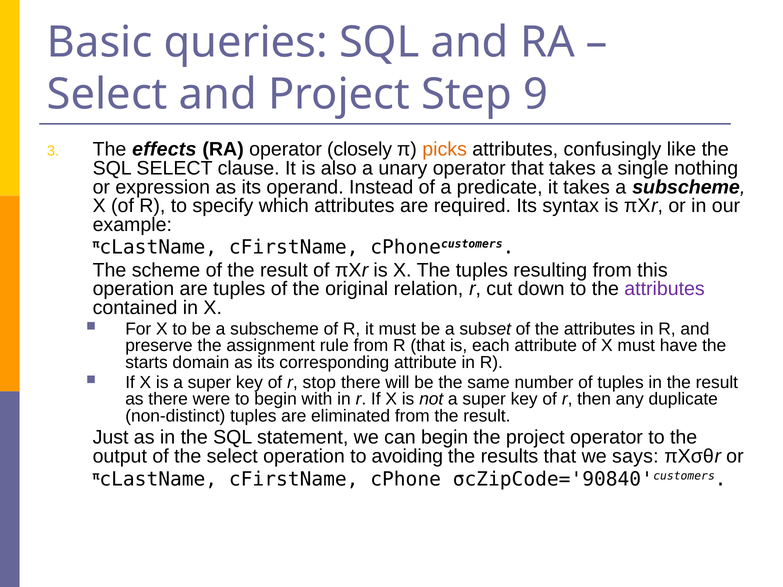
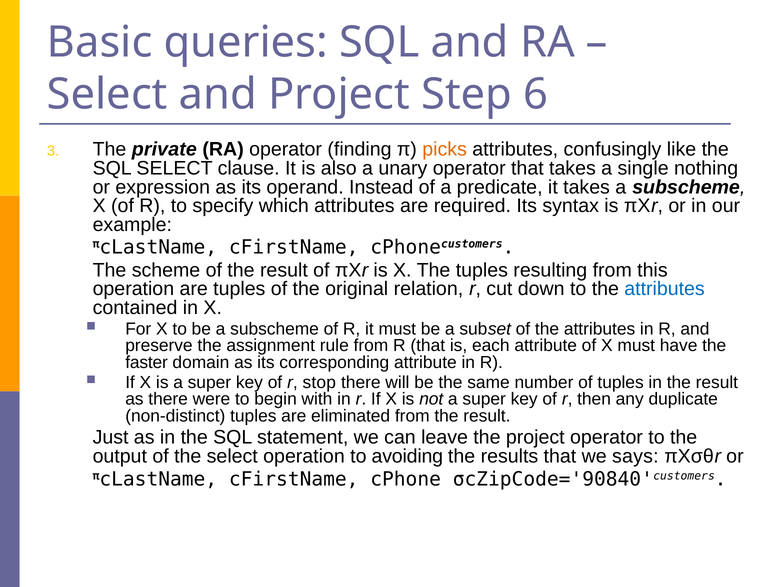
9: 9 -> 6
effects: effects -> private
closely: closely -> finding
attributes at (665, 289) colour: purple -> blue
starts: starts -> faster
can begin: begin -> leave
